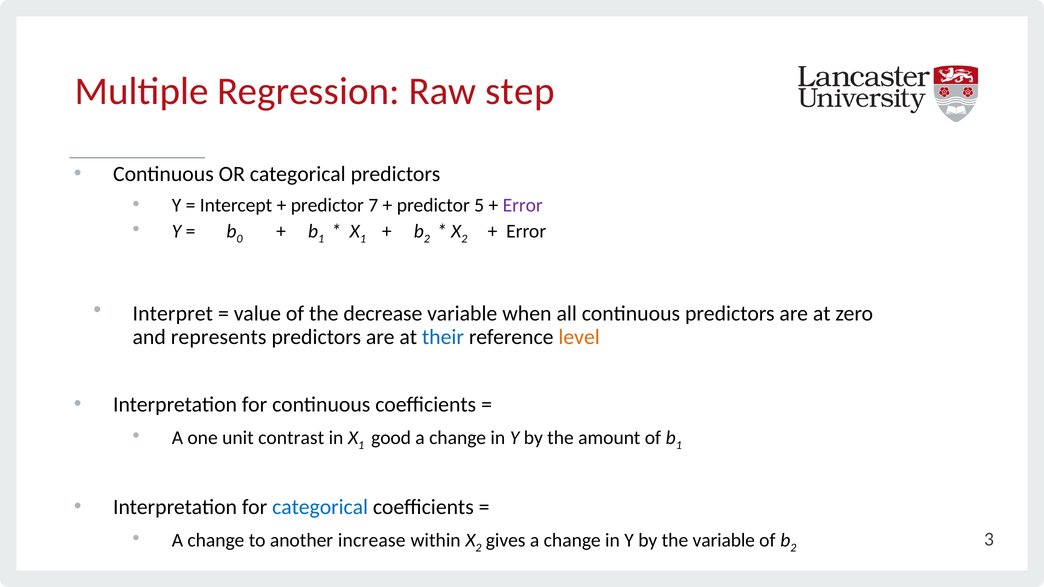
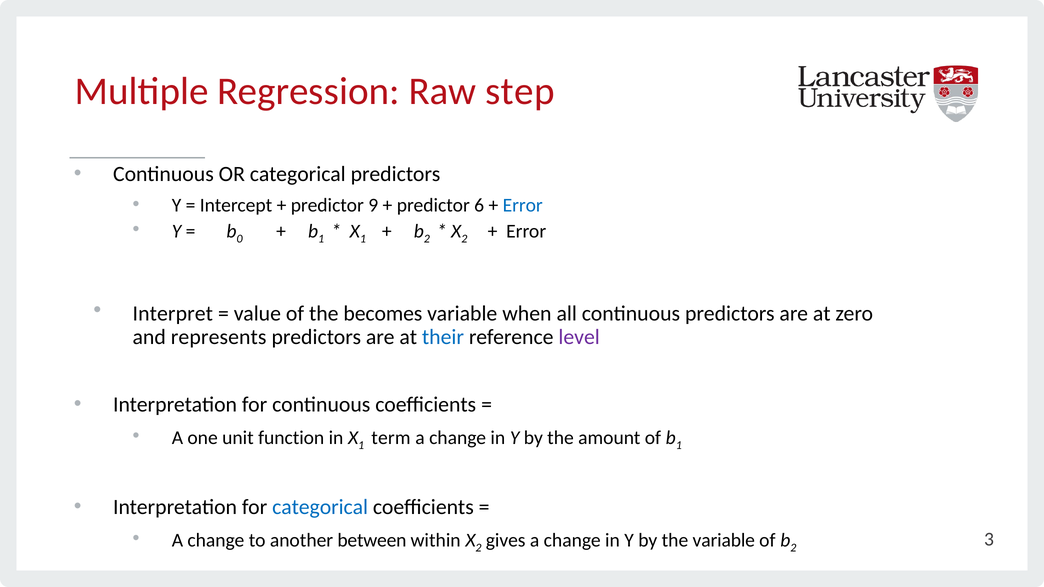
7: 7 -> 9
5: 5 -> 6
Error at (523, 205) colour: purple -> blue
decrease: decrease -> becomes
level colour: orange -> purple
contrast: contrast -> function
good: good -> term
increase: increase -> between
